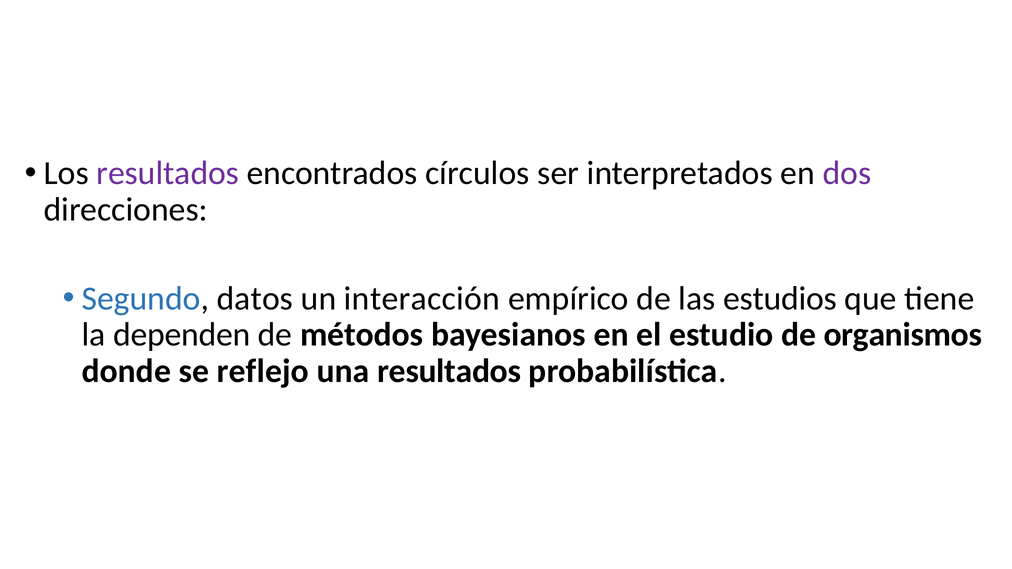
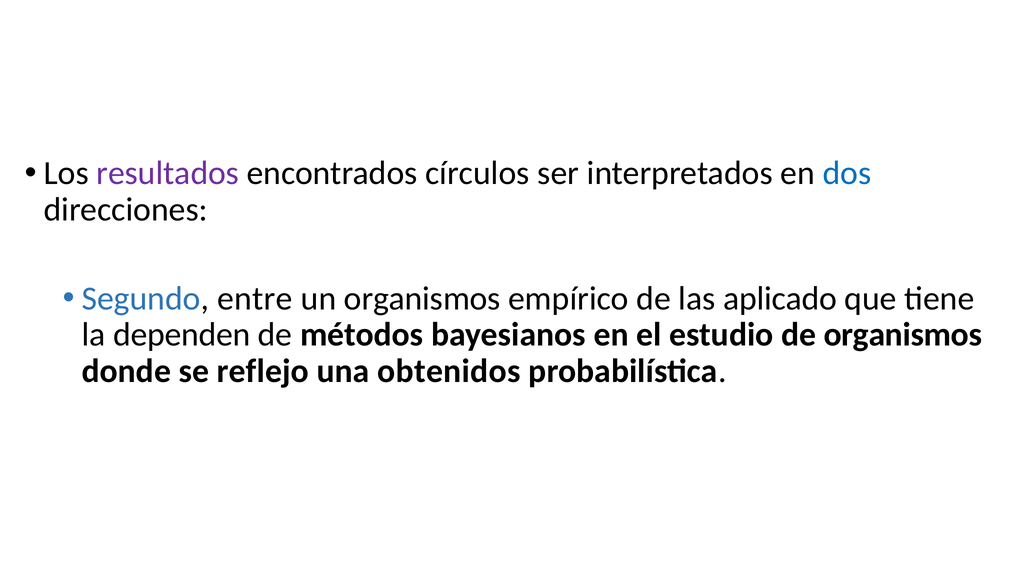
dos colour: purple -> blue
datos: datos -> entre
un interacción: interacción -> organismos
estudios: estudios -> aplicado
una resultados: resultados -> obtenidos
